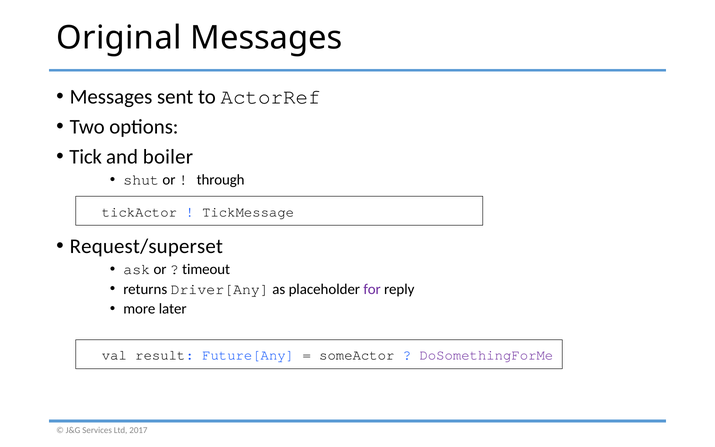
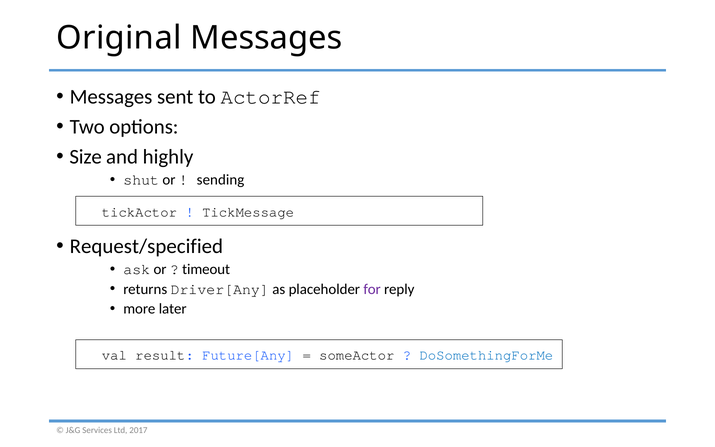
Tick: Tick -> Size
boiler: boiler -> highly
through: through -> sending
Request/superset: Request/superset -> Request/specified
DoSomethingForMe colour: purple -> blue
